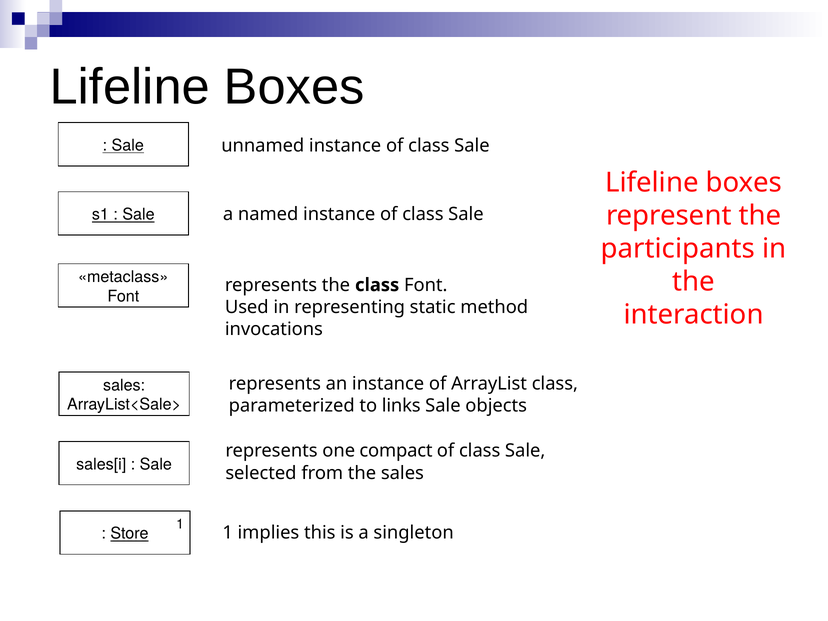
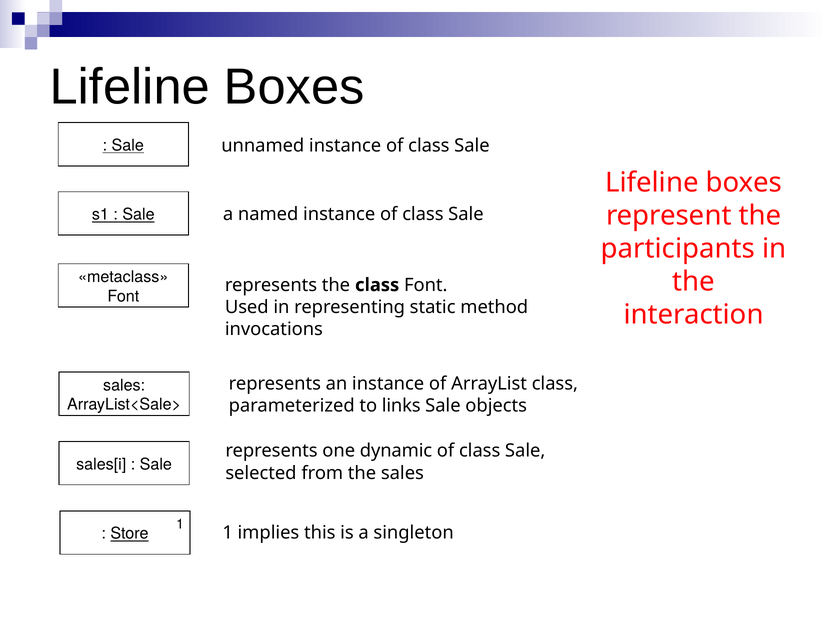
compact: compact -> dynamic
